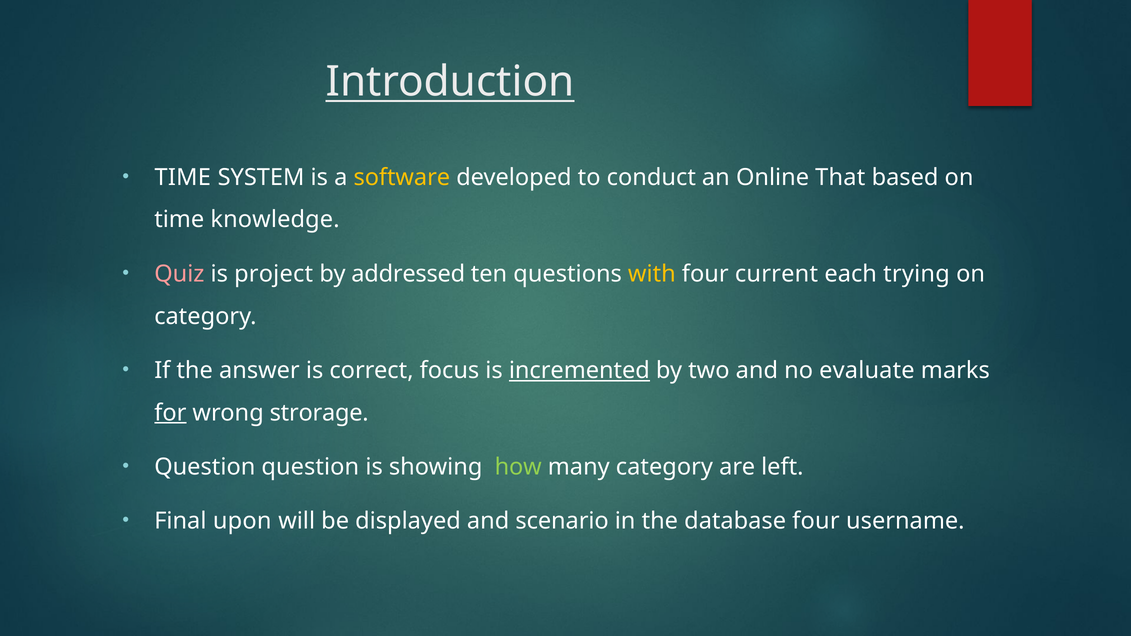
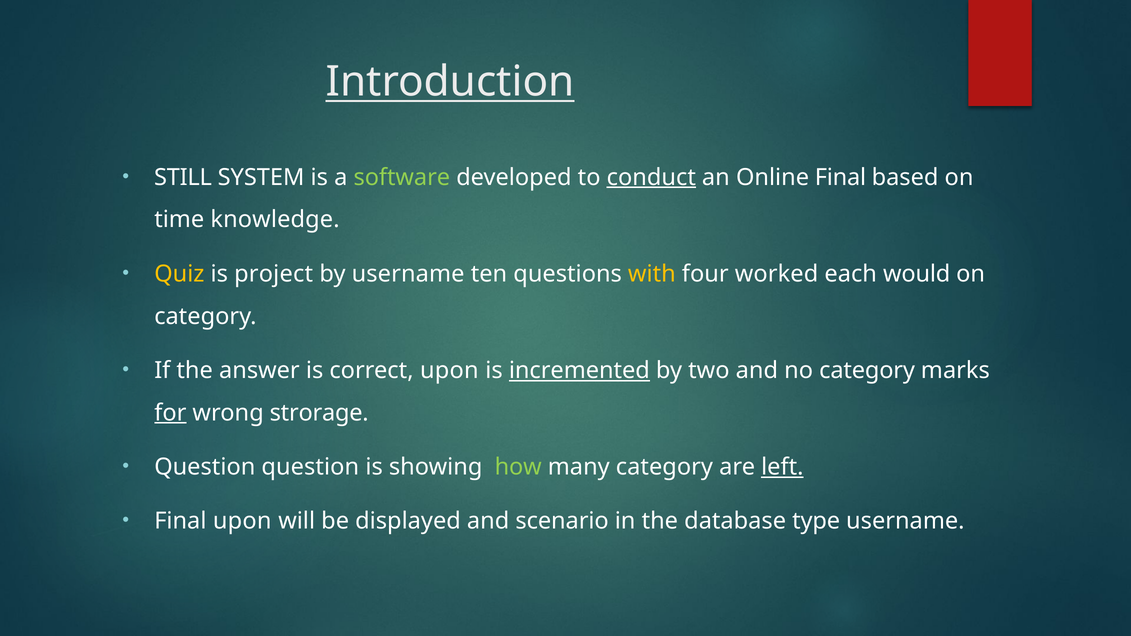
TIME at (183, 177): TIME -> STILL
software colour: yellow -> light green
conduct underline: none -> present
Online That: That -> Final
Quiz colour: pink -> yellow
by addressed: addressed -> username
current: current -> worked
trying: trying -> would
correct focus: focus -> upon
no evaluate: evaluate -> category
left underline: none -> present
database four: four -> type
